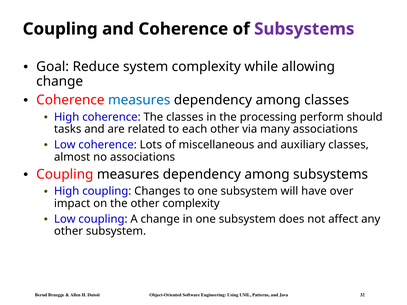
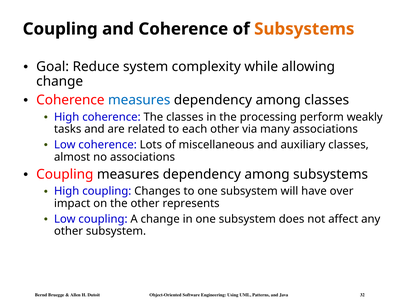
Subsystems at (304, 29) colour: purple -> orange
should: should -> weakly
other complexity: complexity -> represents
